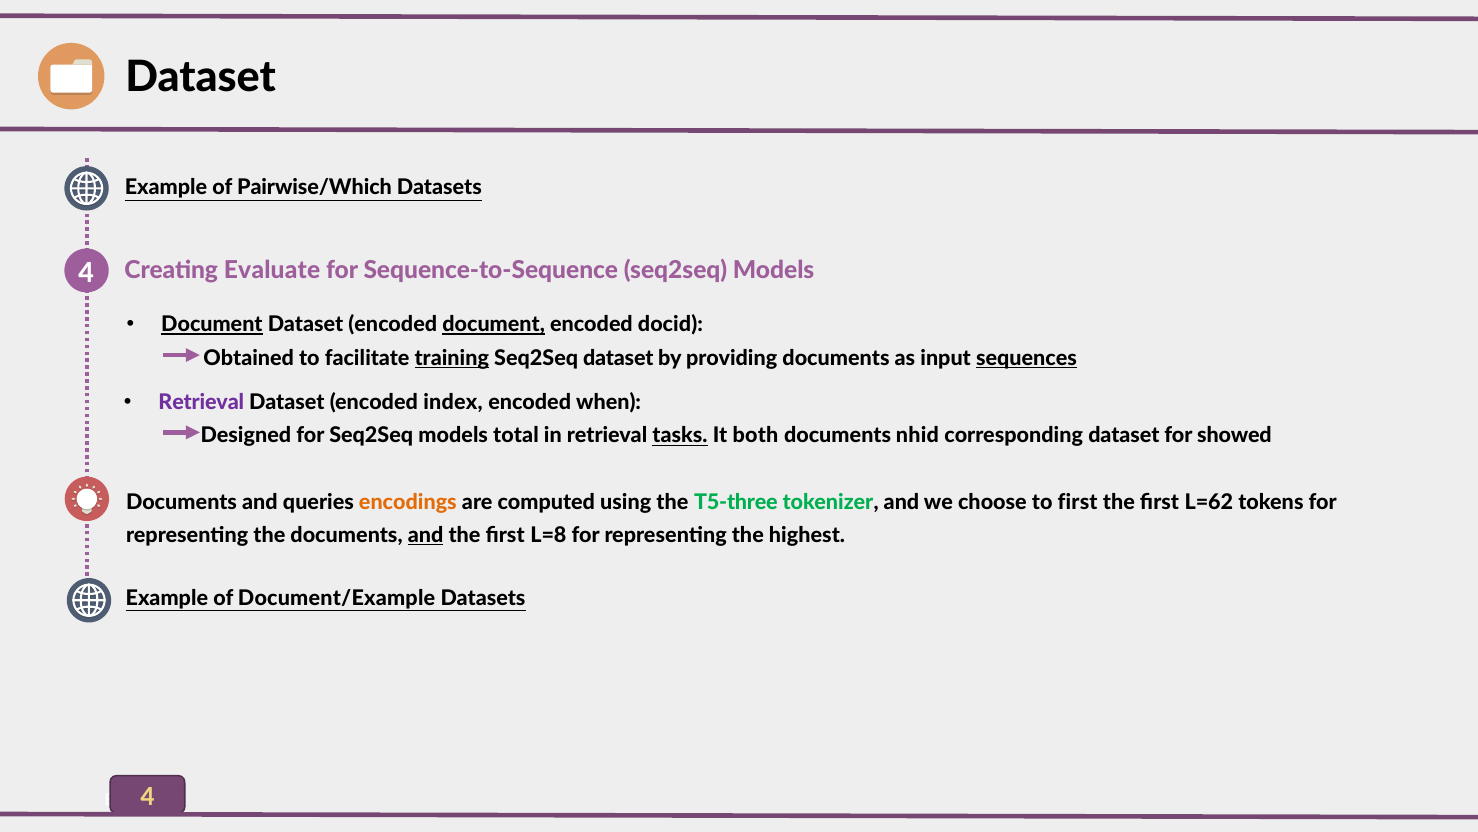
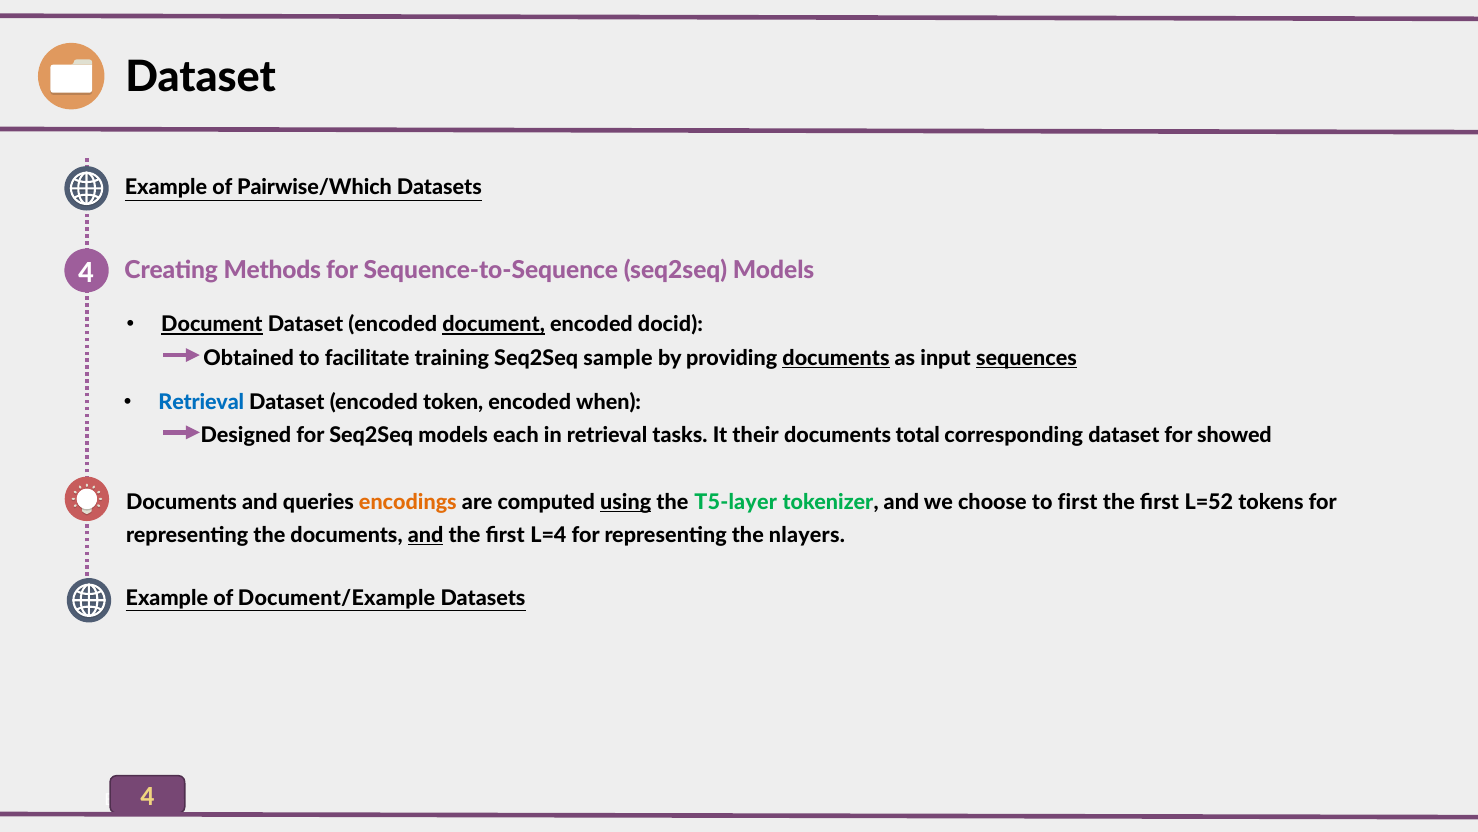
Evaluate: Evaluate -> Methods
training underline: present -> none
Seq2Seq dataset: dataset -> sample
documents at (836, 358) underline: none -> present
Retrieval at (201, 402) colour: purple -> blue
index: index -> token
total: total -> each
tasks underline: present -> none
both: both -> their
nhid: nhid -> total
using underline: none -> present
T5-three: T5-three -> T5-layer
L=62: L=62 -> L=52
L=8: L=8 -> L=4
highest: highest -> nlayers
